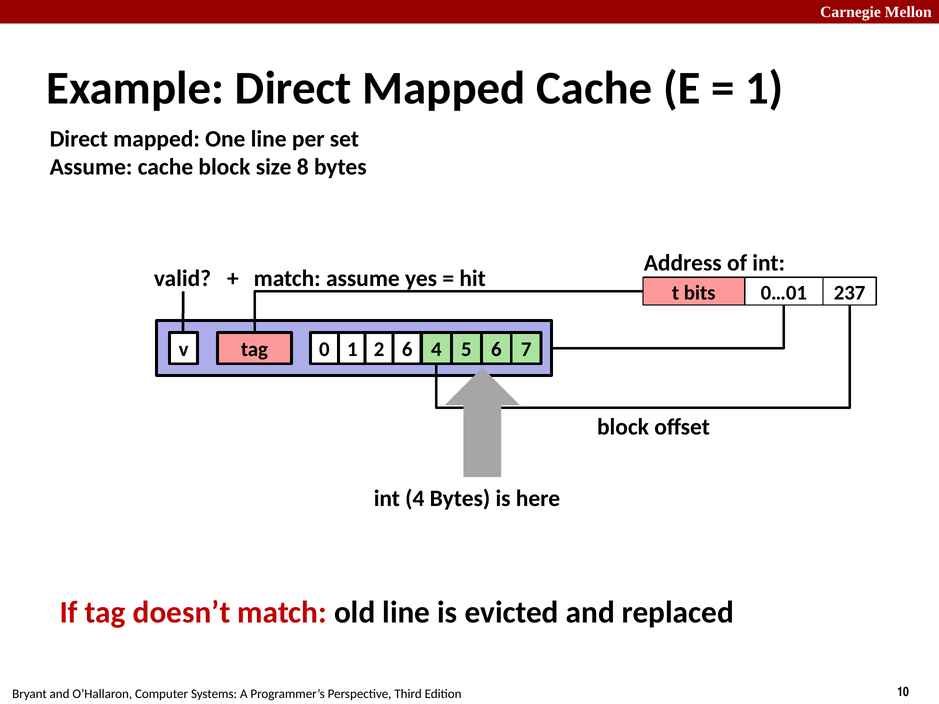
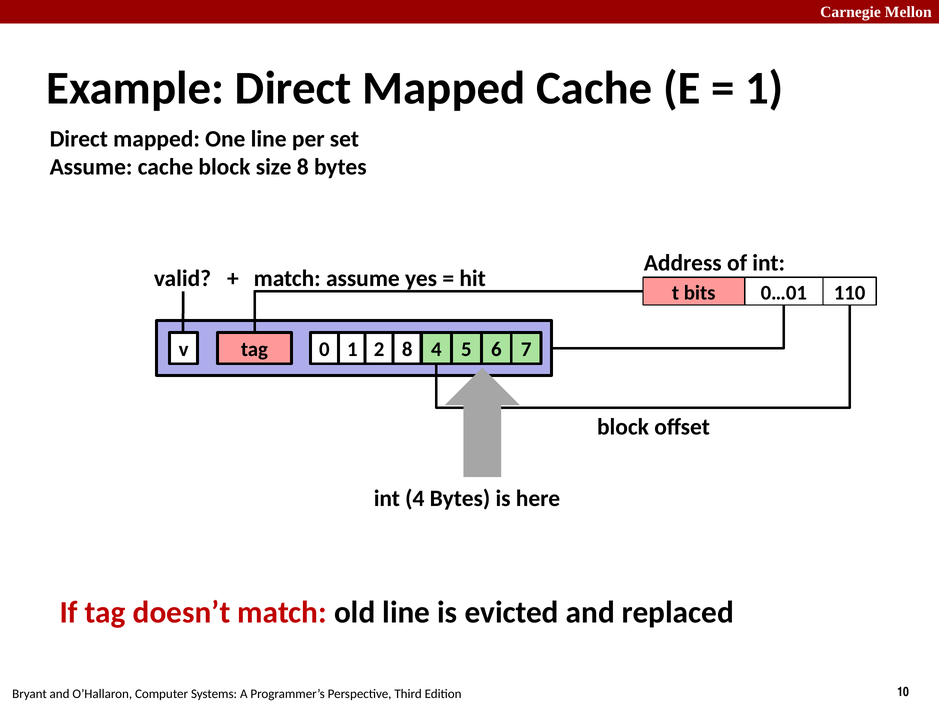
237: 237 -> 110
v 6: 6 -> 8
